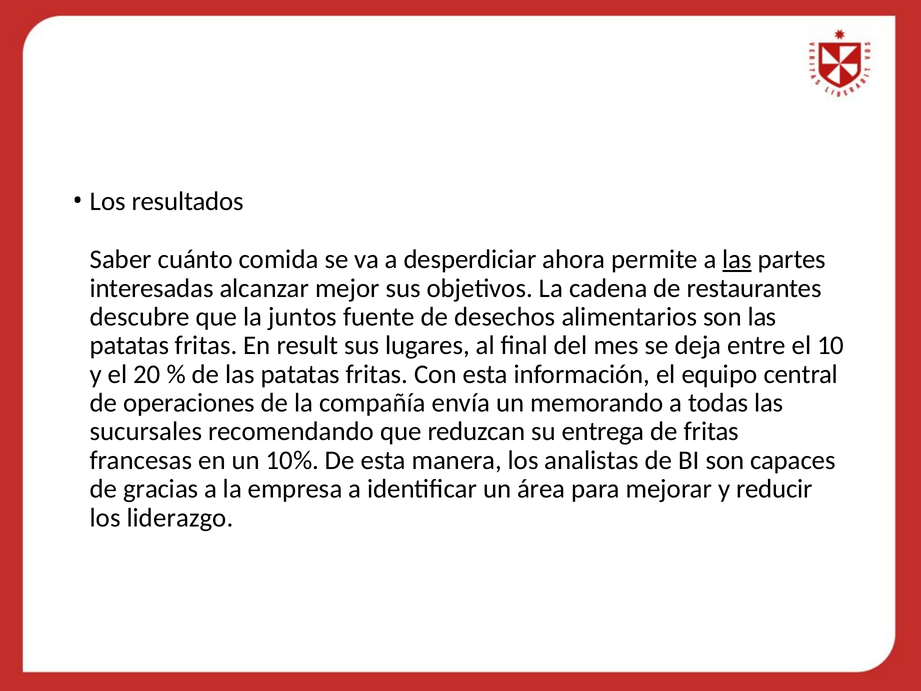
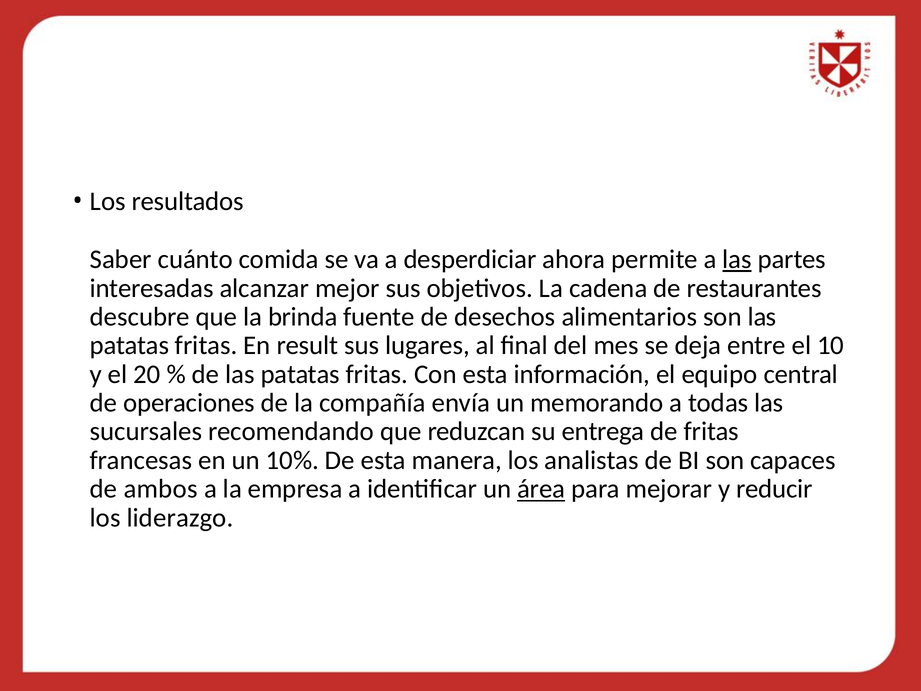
juntos: juntos -> brinda
gracias: gracias -> ambos
área underline: none -> present
